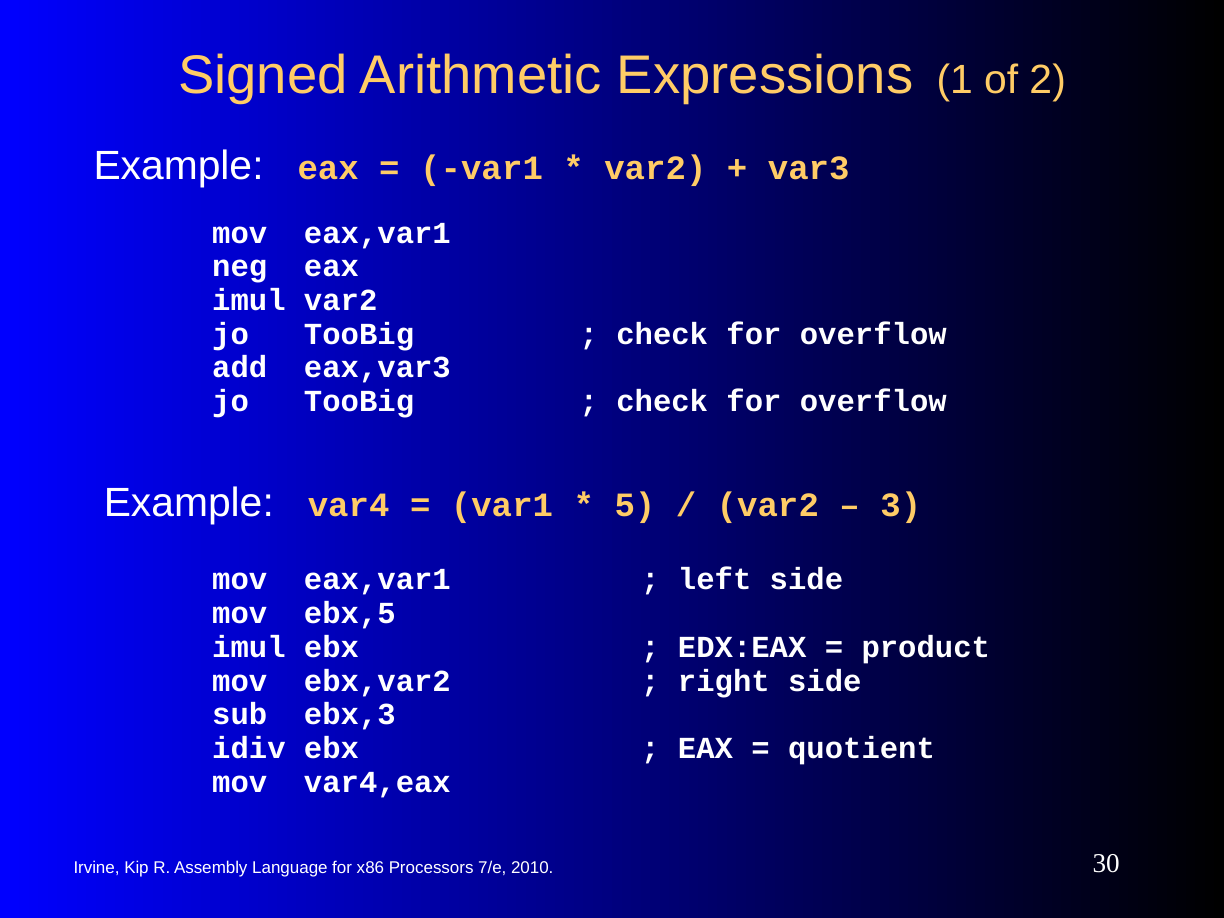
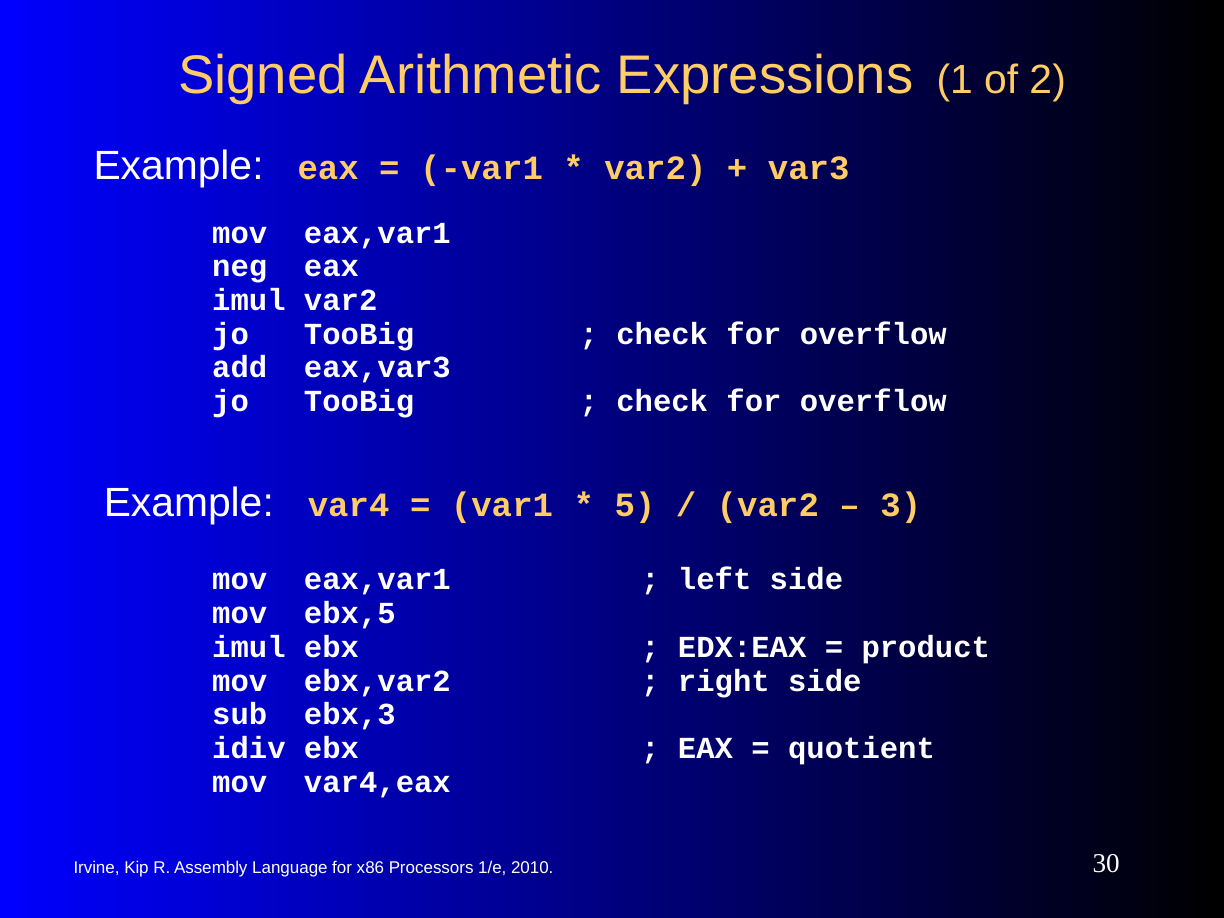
7/e: 7/e -> 1/e
